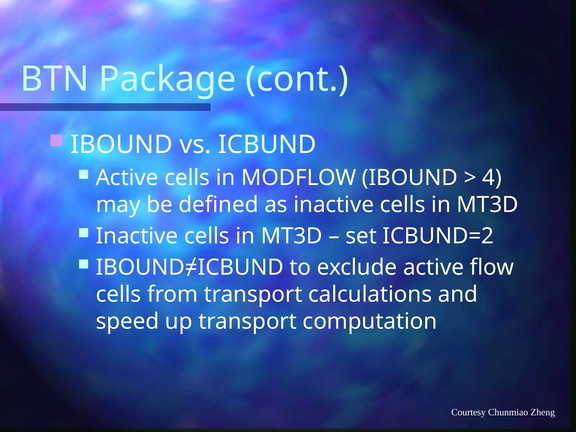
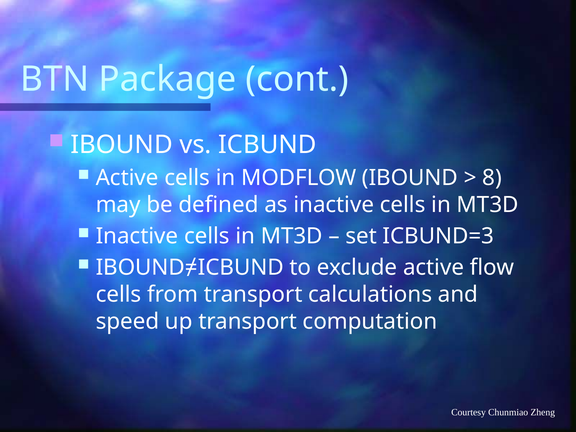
4: 4 -> 8
ICBUND=2: ICBUND=2 -> ICBUND=3
